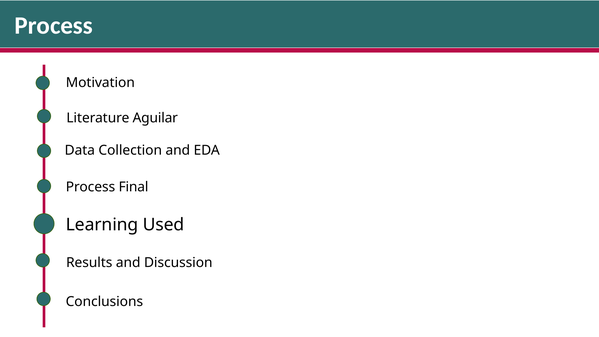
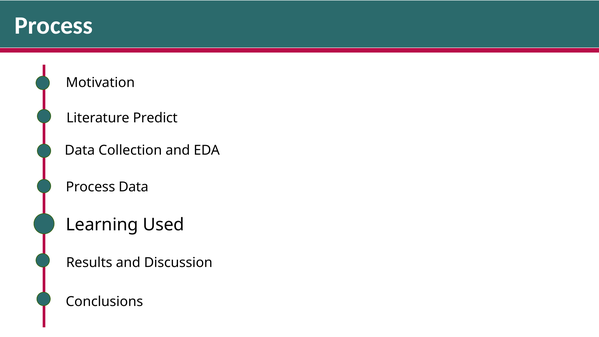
Aguilar: Aguilar -> Predict
Process Final: Final -> Data
